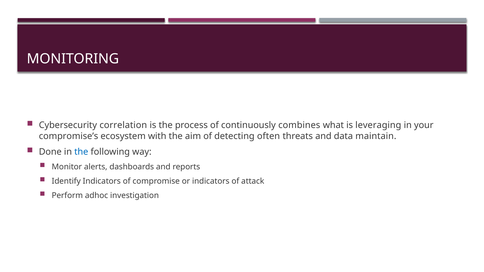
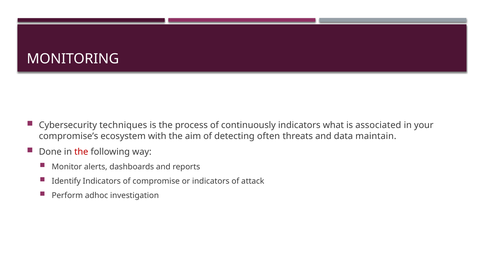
correlation: correlation -> techniques
continuously combines: combines -> indicators
leveraging: leveraging -> associated
the at (81, 152) colour: blue -> red
